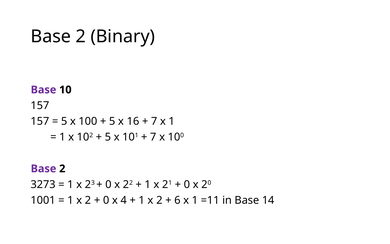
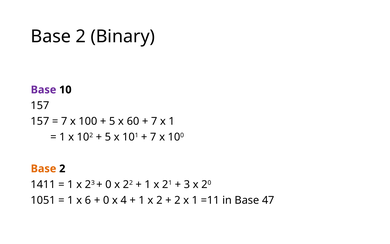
5 at (64, 121): 5 -> 7
16: 16 -> 60
Base at (44, 169) colour: purple -> orange
3273: 3273 -> 1411
0 at (187, 184): 0 -> 3
1001: 1001 -> 1051
2 at (88, 200): 2 -> 6
6 at (177, 200): 6 -> 2
14: 14 -> 47
